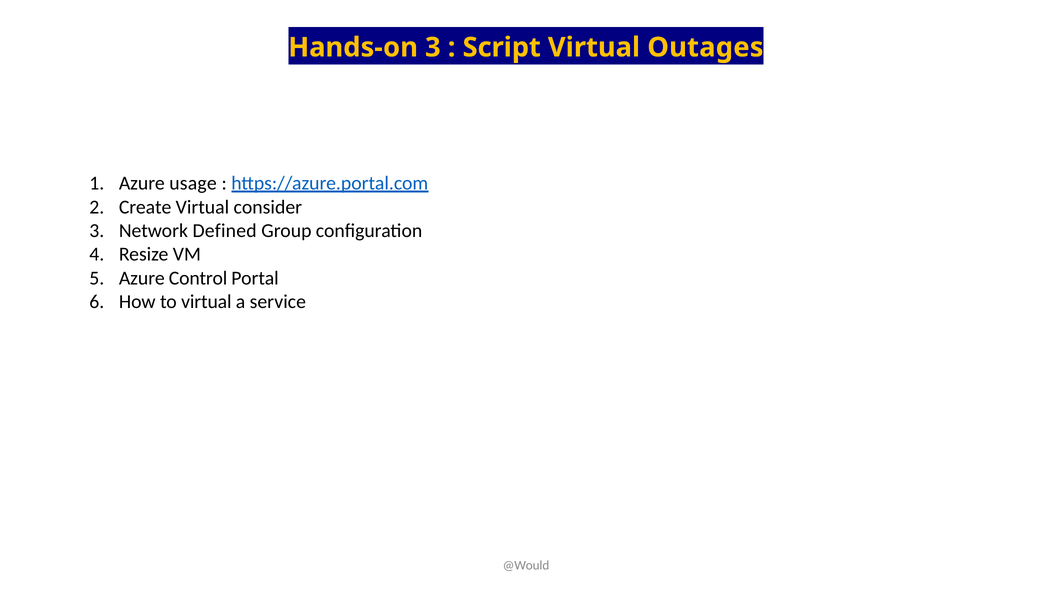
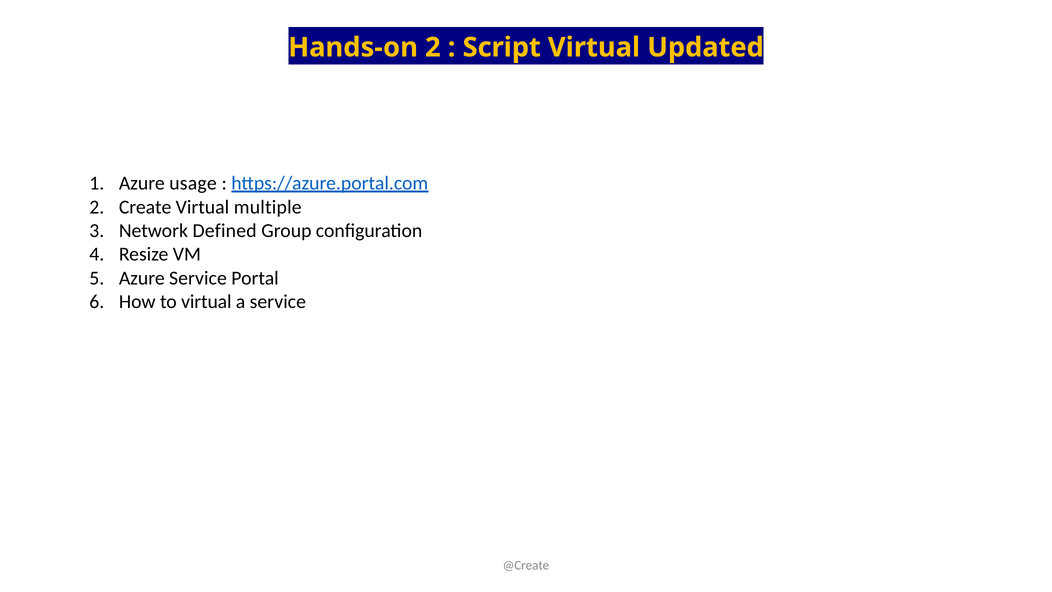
Hands-on 3: 3 -> 2
Outages: Outages -> Updated
consider: consider -> multiple
Azure Control: Control -> Service
@Would: @Would -> @Create
